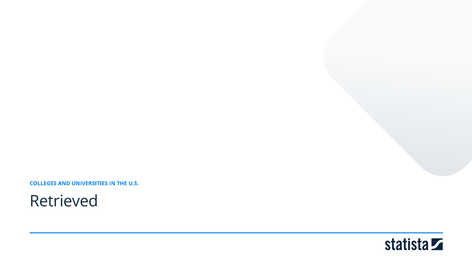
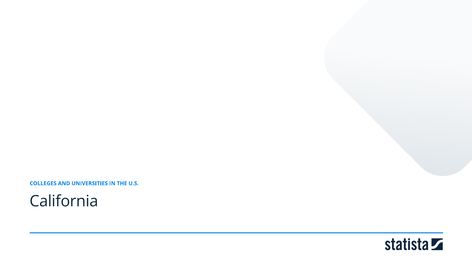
Retrieved: Retrieved -> California
